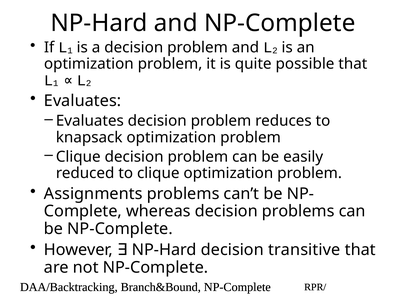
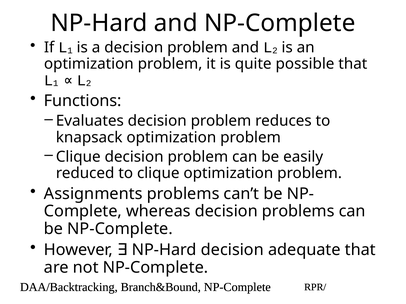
Evaluates at (83, 101): Evaluates -> Functions
transitive: transitive -> adequate
